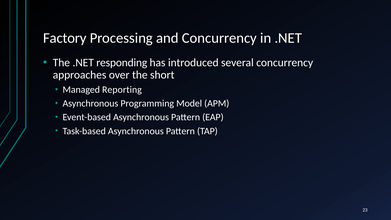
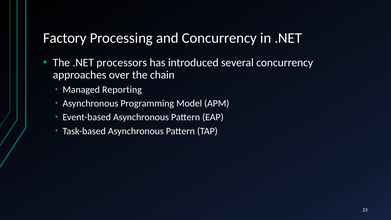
responding: responding -> processors
short: short -> chain
